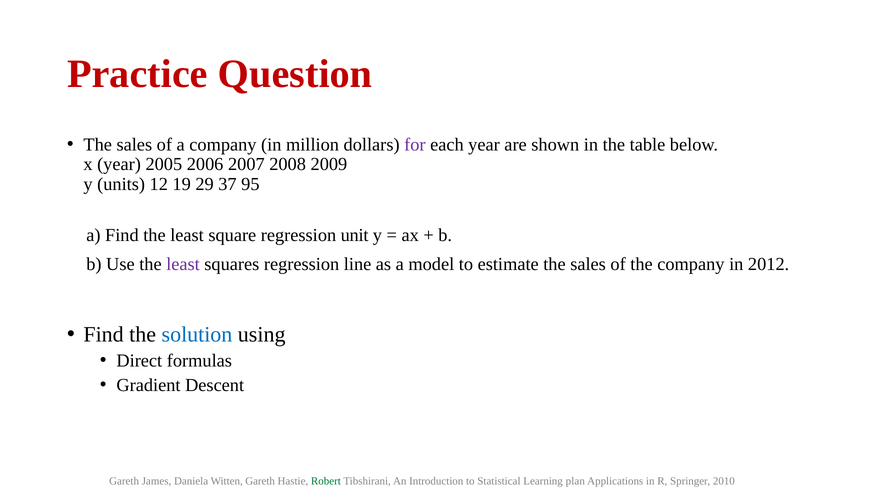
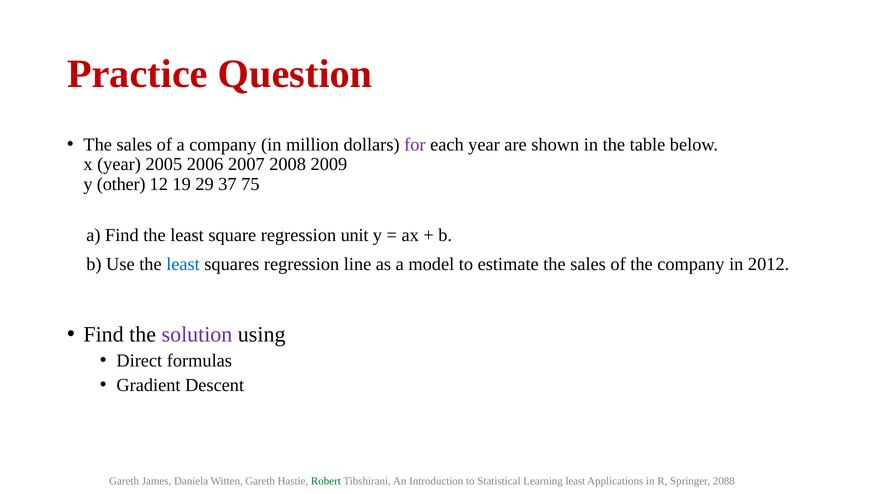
units: units -> other
95: 95 -> 75
least at (183, 265) colour: purple -> blue
solution colour: blue -> purple
Learning plan: plan -> least
2010: 2010 -> 2088
